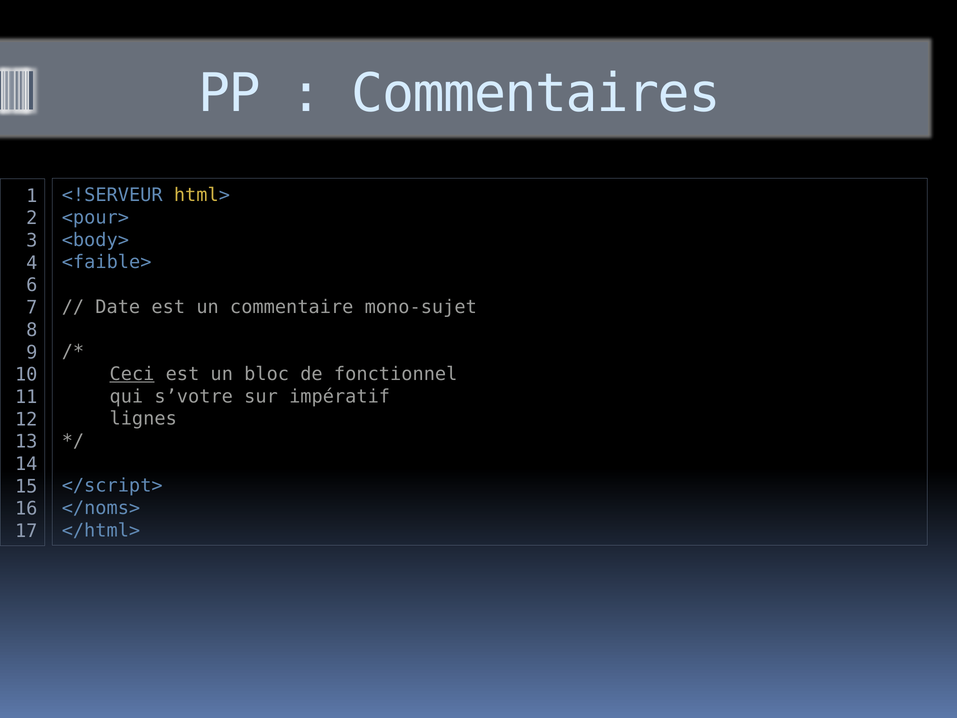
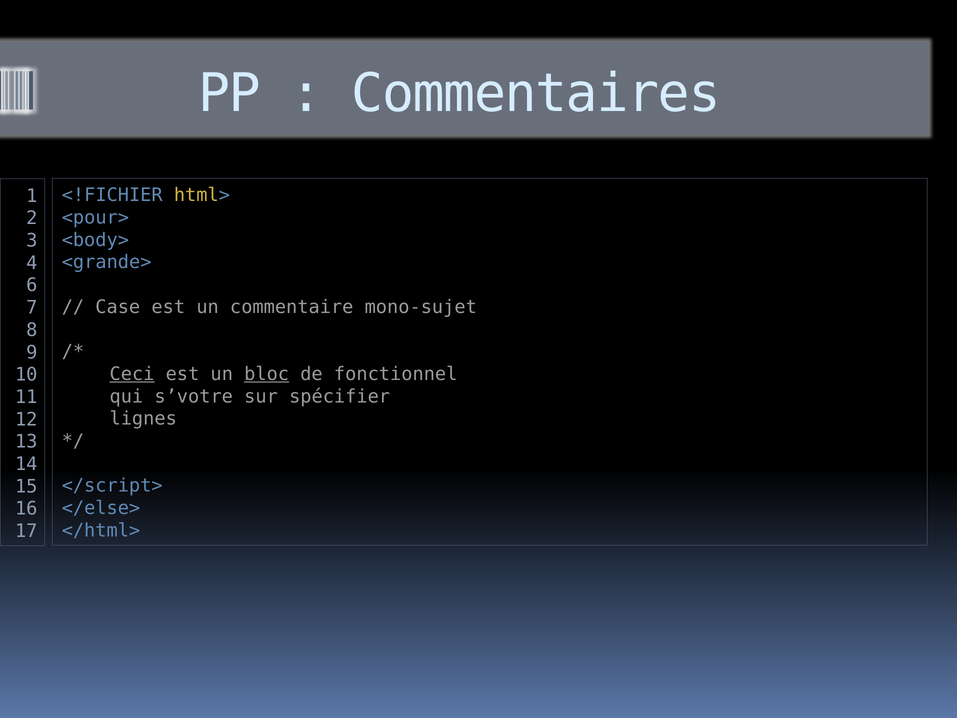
<!SERVEUR: <!SERVEUR -> <!FICHIER
<faible>: <faible> -> <grande>
Date: Date -> Case
bloc underline: none -> present
impératif: impératif -> spécifier
</noms>: </noms> -> </else>
